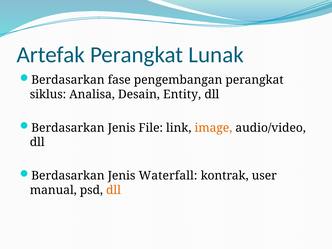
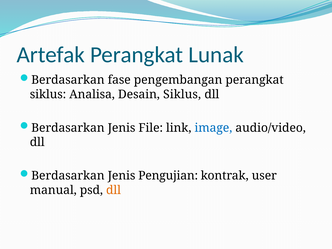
Desain Entity: Entity -> Siklus
image colour: orange -> blue
Waterfall: Waterfall -> Pengujian
